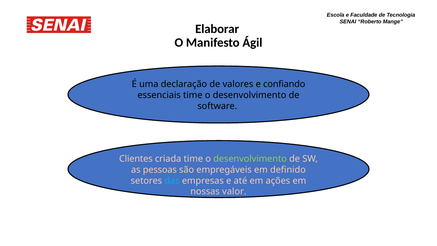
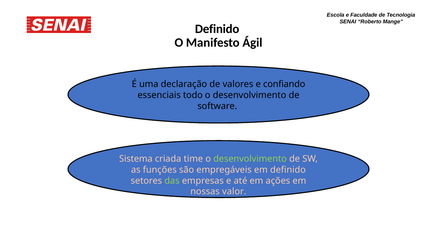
Elaborar at (217, 29): Elaborar -> Definido
essenciais time: time -> todo
Clientes: Clientes -> Sistema
pessoas: pessoas -> funções
das colour: light blue -> light green
